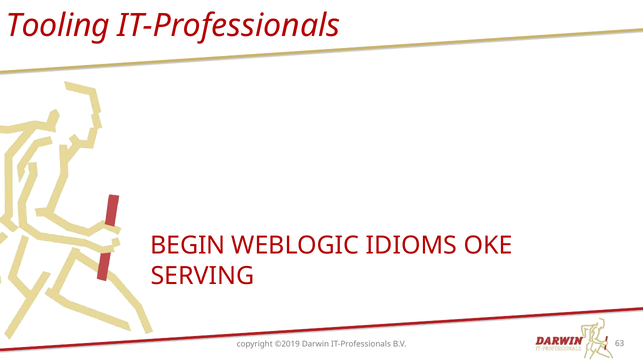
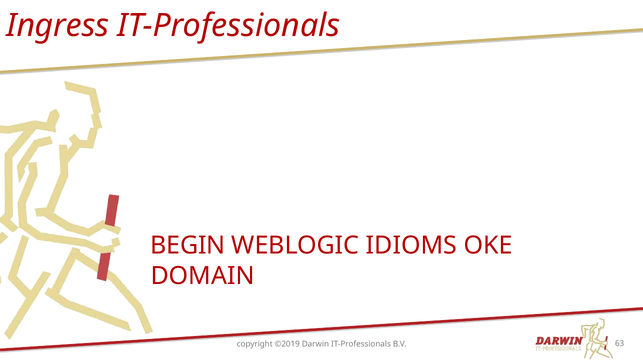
Tooling: Tooling -> Ingress
SERVING: SERVING -> DOMAIN
